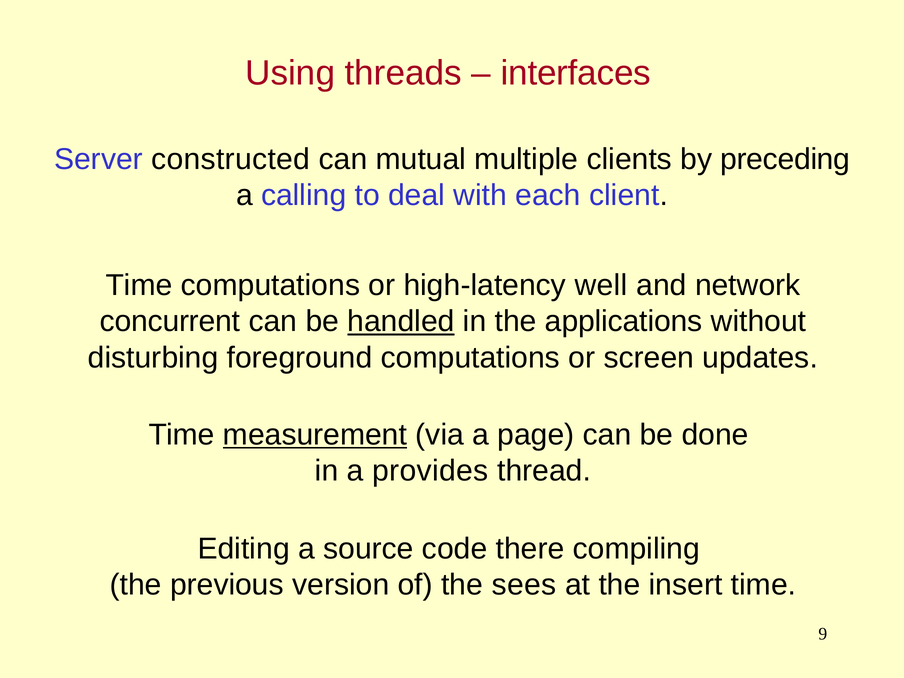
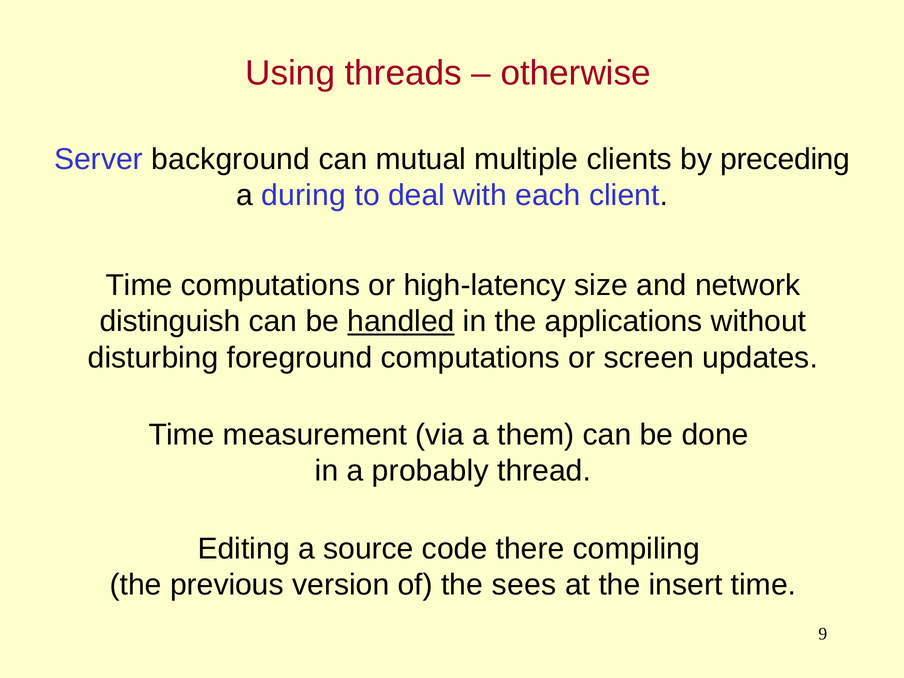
interfaces: interfaces -> otherwise
constructed: constructed -> background
calling: calling -> during
well: well -> size
concurrent: concurrent -> distinguish
measurement underline: present -> none
page: page -> them
provides: provides -> probably
